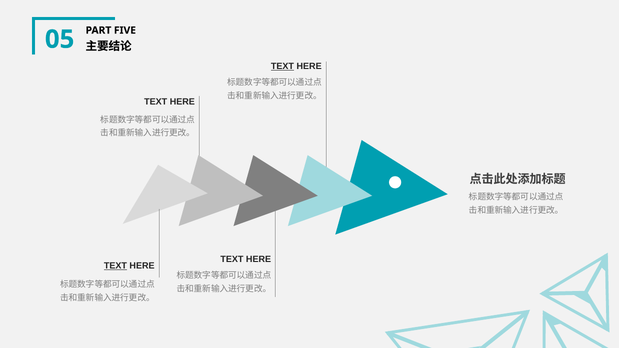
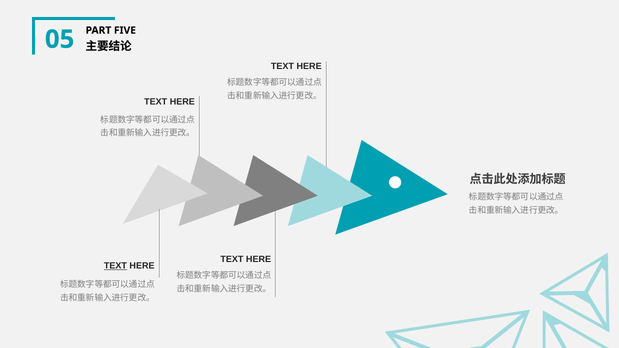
TEXT at (282, 66) underline: present -> none
